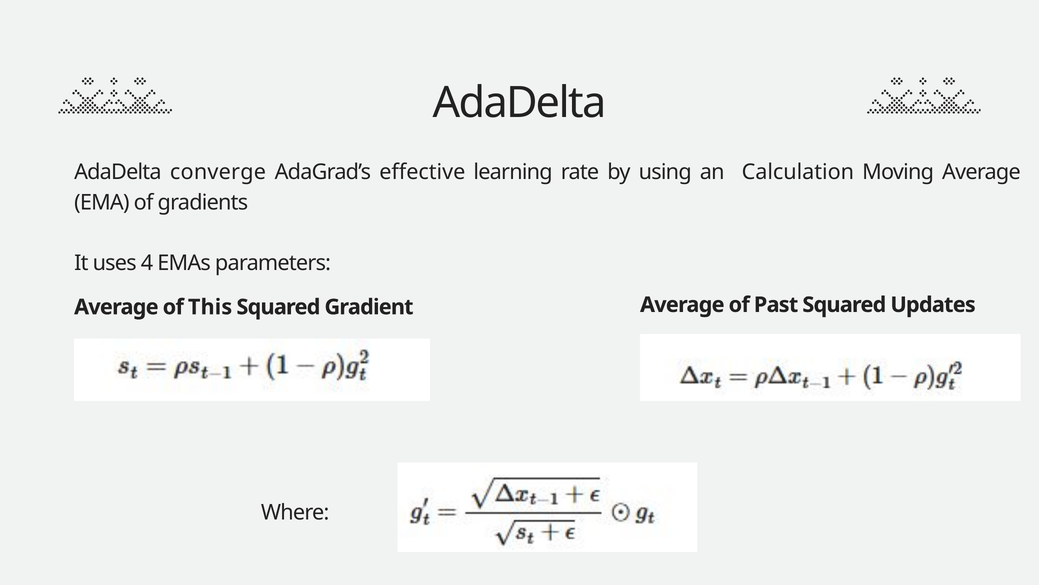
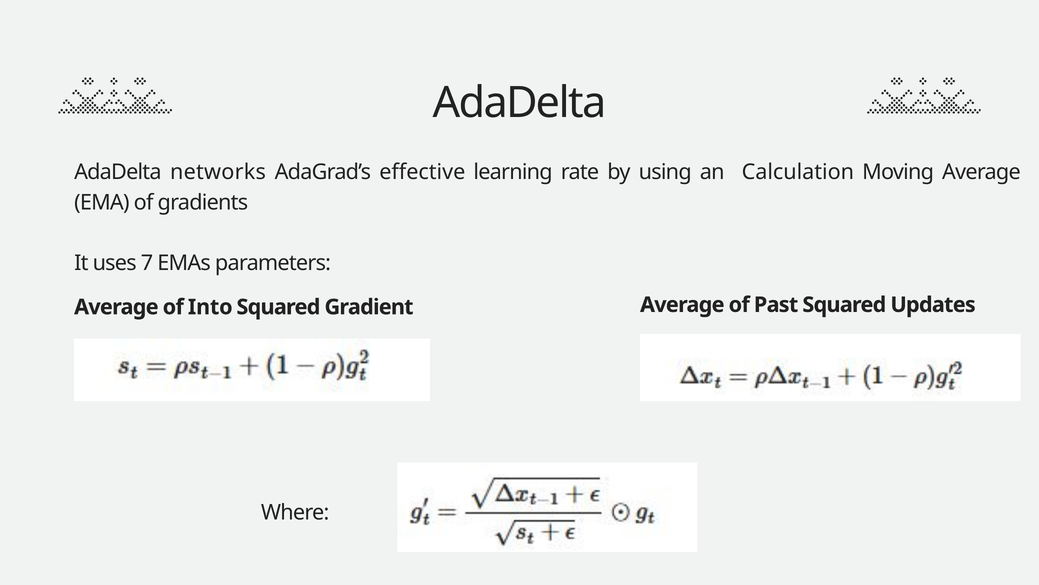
converge: converge -> networks
4: 4 -> 7
This: This -> Into
